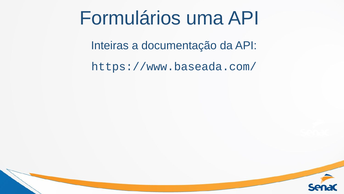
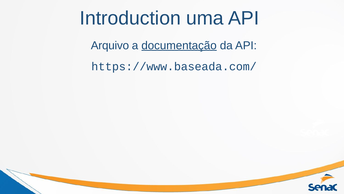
Formulários: Formulários -> Introduction
Inteiras: Inteiras -> Arquivo
documentação underline: none -> present
